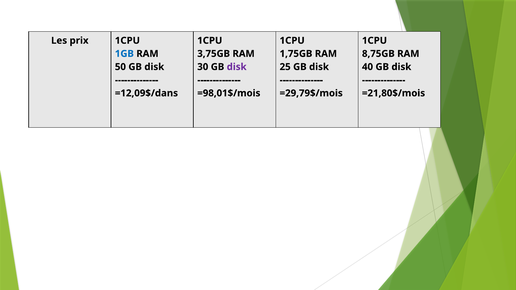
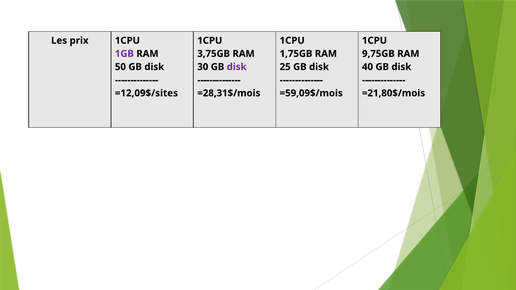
1GB colour: blue -> purple
8,75GB: 8,75GB -> 9,75GB
=12,09$/dans: =12,09$/dans -> =12,09$/sites
=98,01$/mois: =98,01$/mois -> =28,31$/mois
=29,79$/mois: =29,79$/mois -> =59,09$/mois
